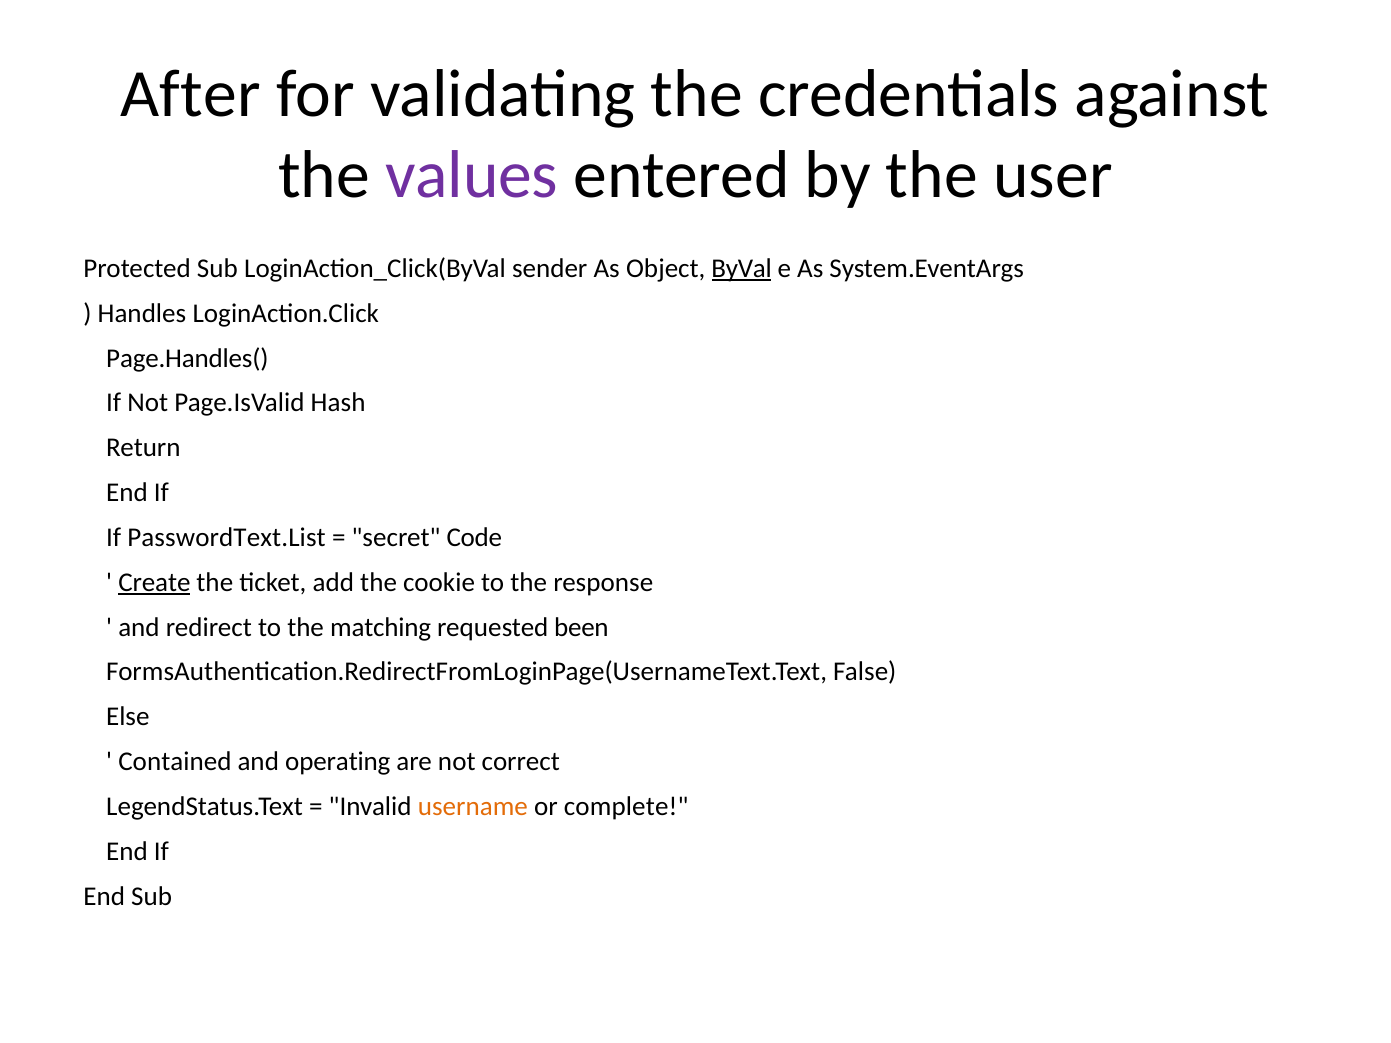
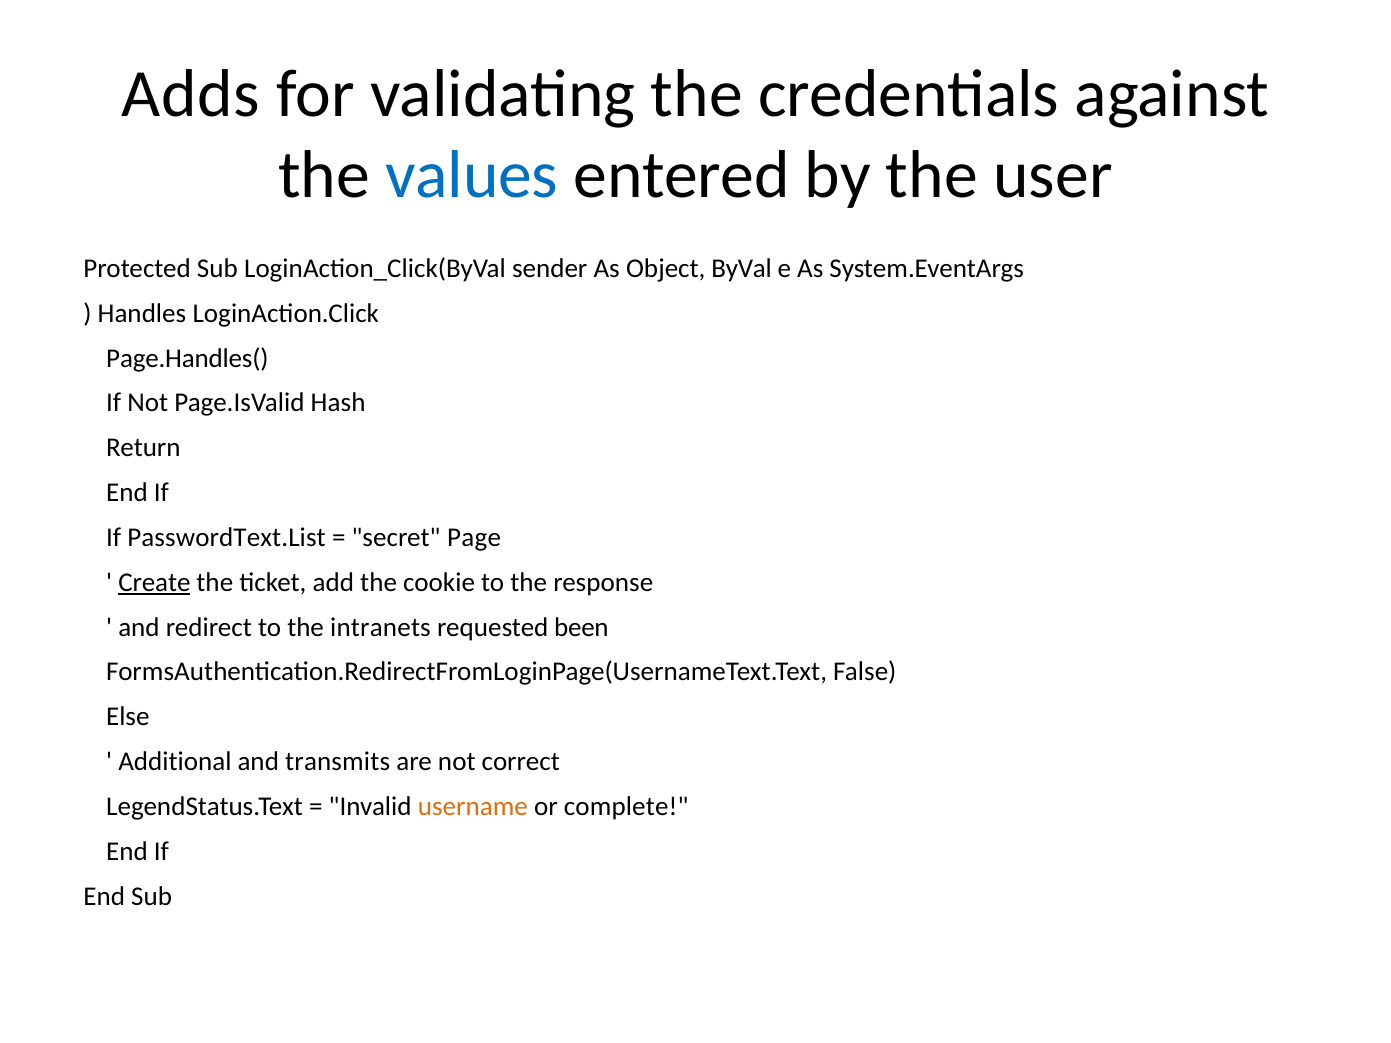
After: After -> Adds
values colour: purple -> blue
ByVal underline: present -> none
Code: Code -> Page
matching: matching -> intranets
Contained: Contained -> Additional
operating: operating -> transmits
